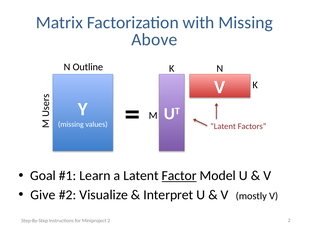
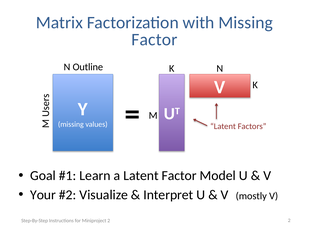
Above at (154, 40): Above -> Factor
Factor at (179, 176) underline: present -> none
Give: Give -> Your
